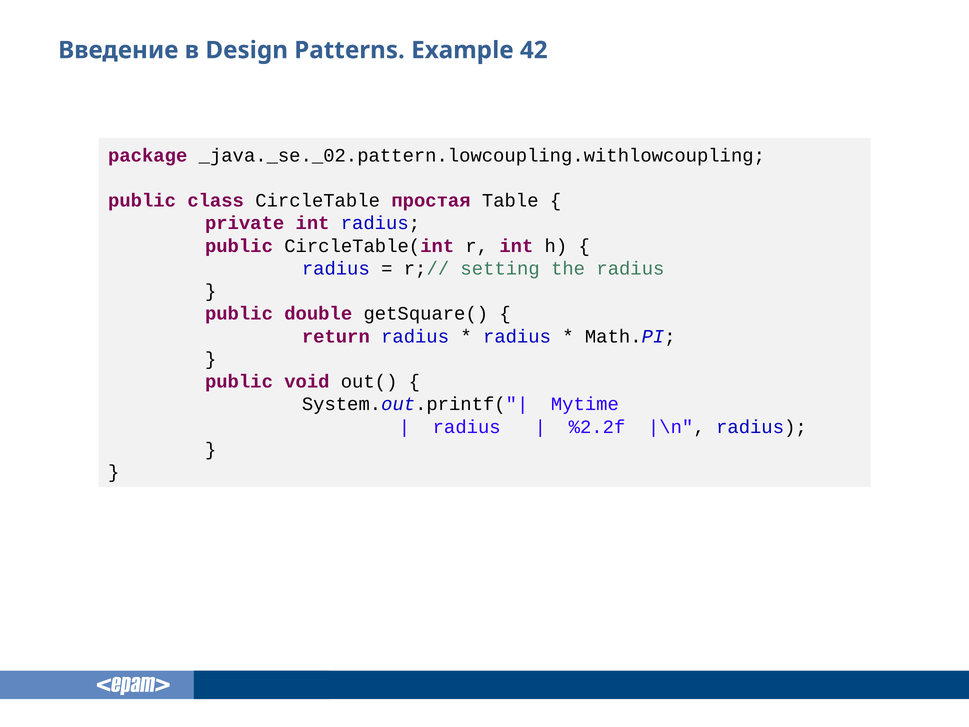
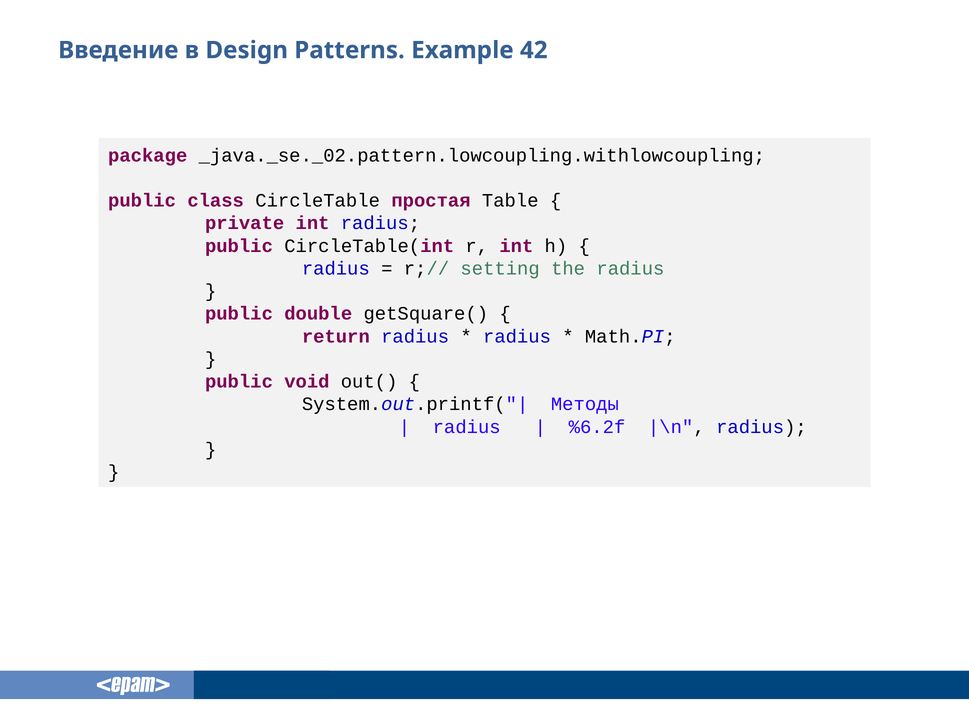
Mytime: Mytime -> Методы
%2.2f: %2.2f -> %6.2f
